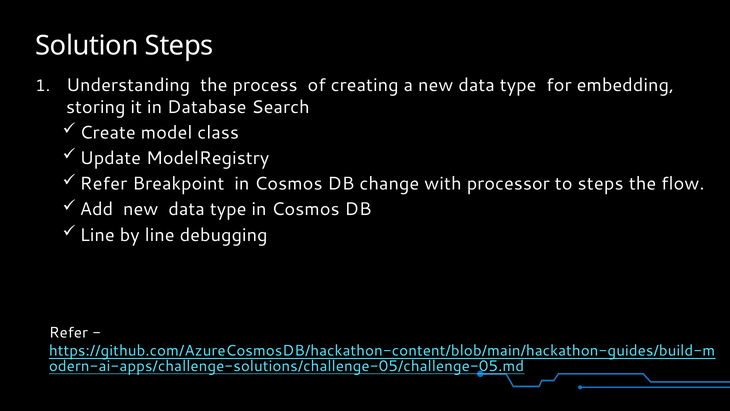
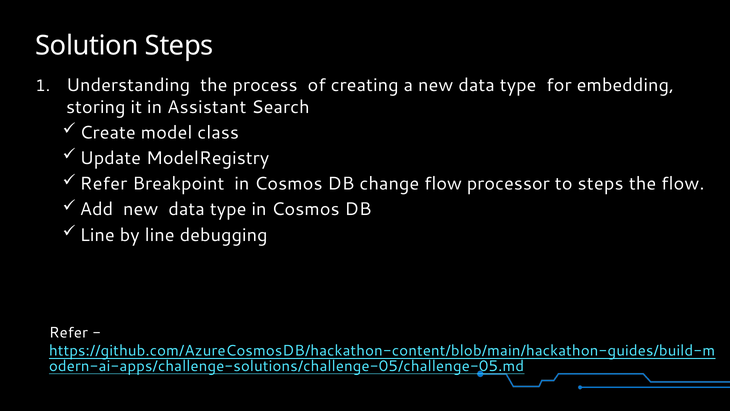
Database: Database -> Assistant
change with: with -> flow
